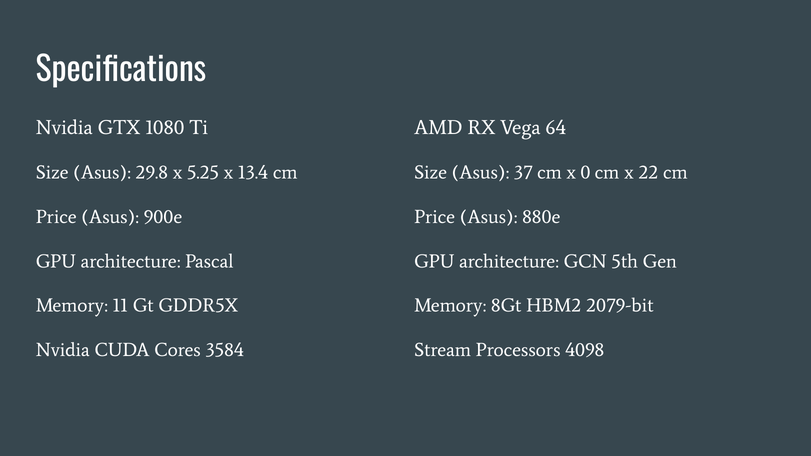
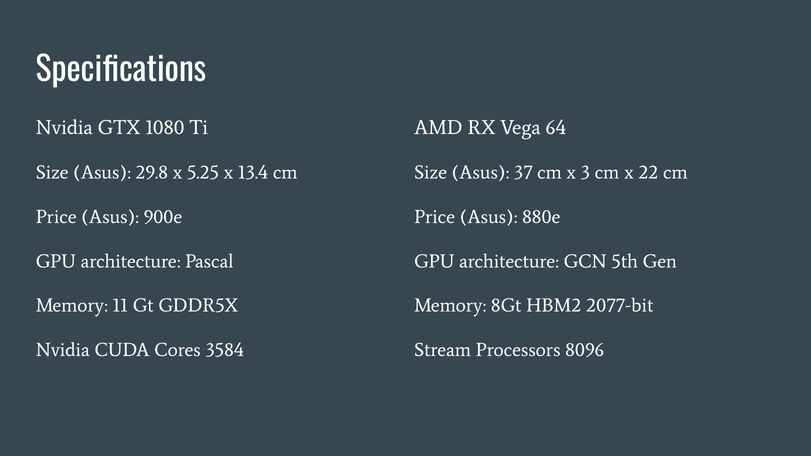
0: 0 -> 3
2079-bit: 2079-bit -> 2077-bit
4098: 4098 -> 8096
